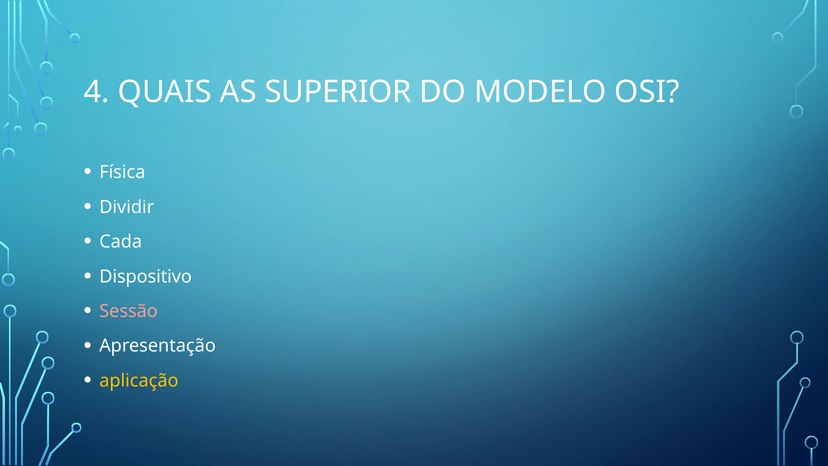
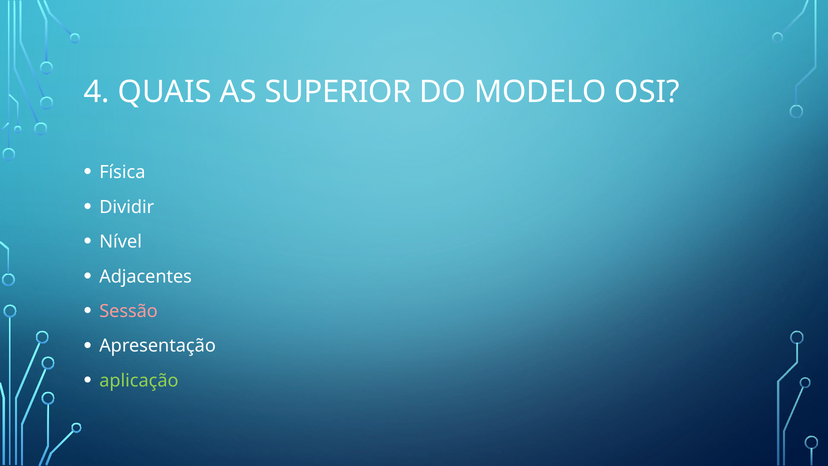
Cada: Cada -> Nível
Dispositivo: Dispositivo -> Adjacentes
aplicação colour: yellow -> light green
